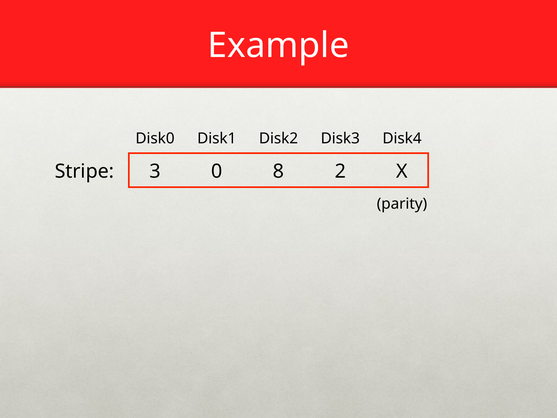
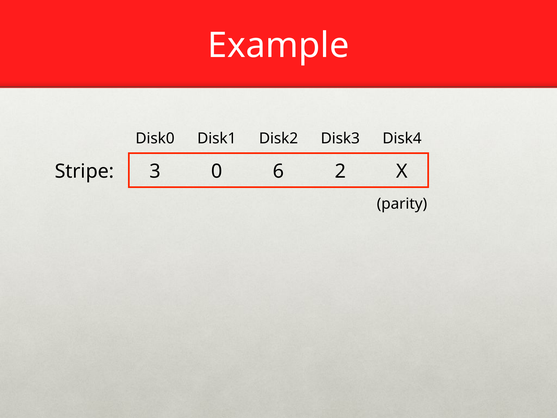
8: 8 -> 6
